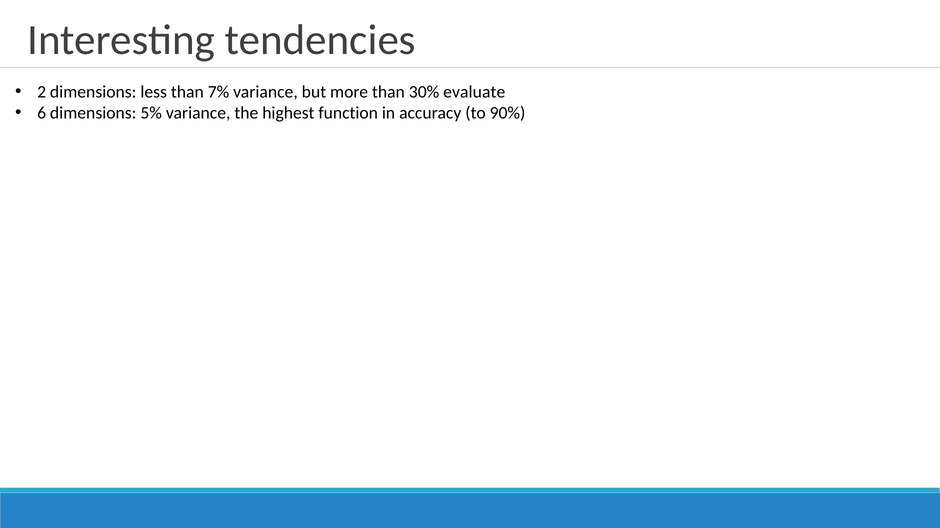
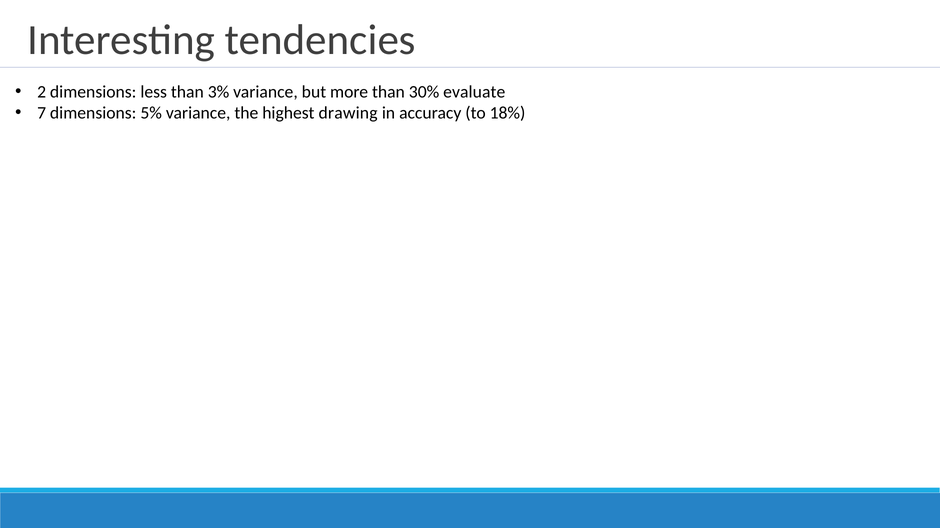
7%: 7% -> 3%
6: 6 -> 7
function: function -> drawing
90%: 90% -> 18%
